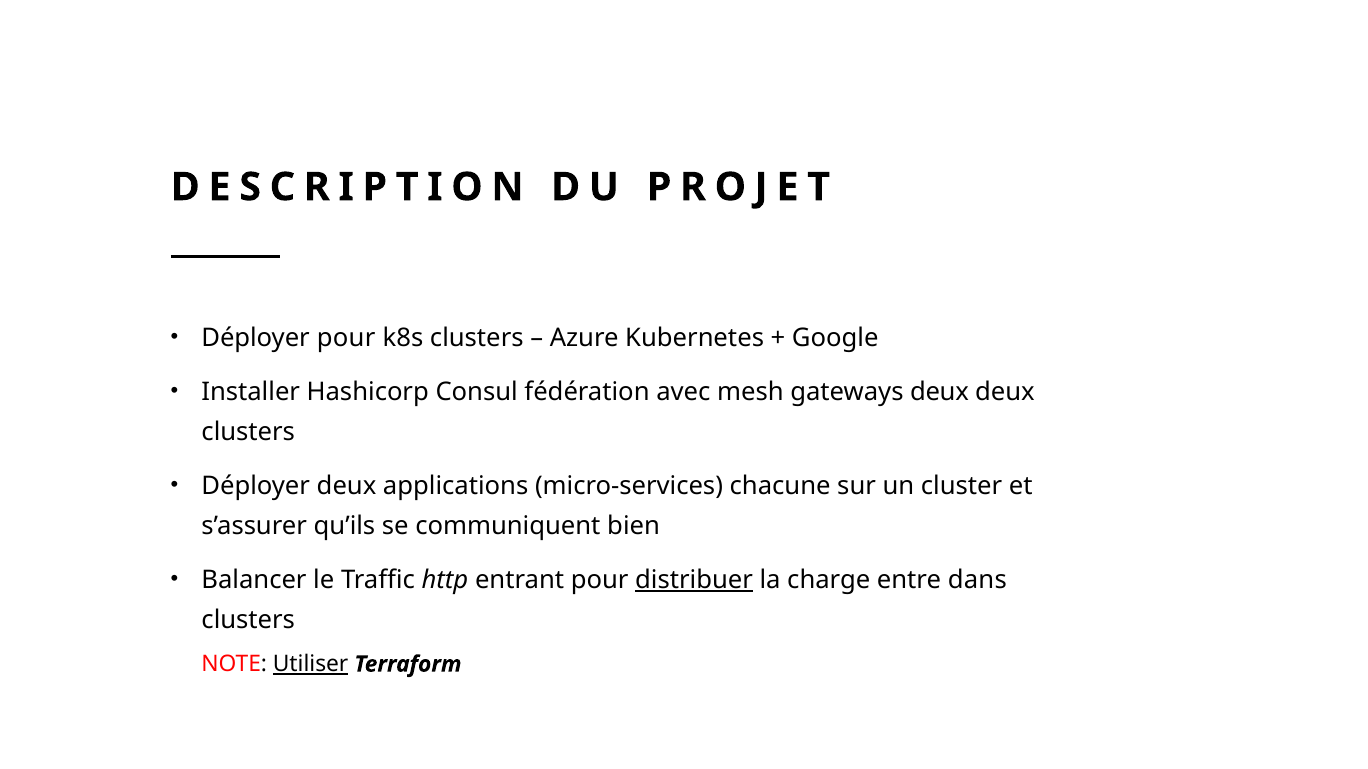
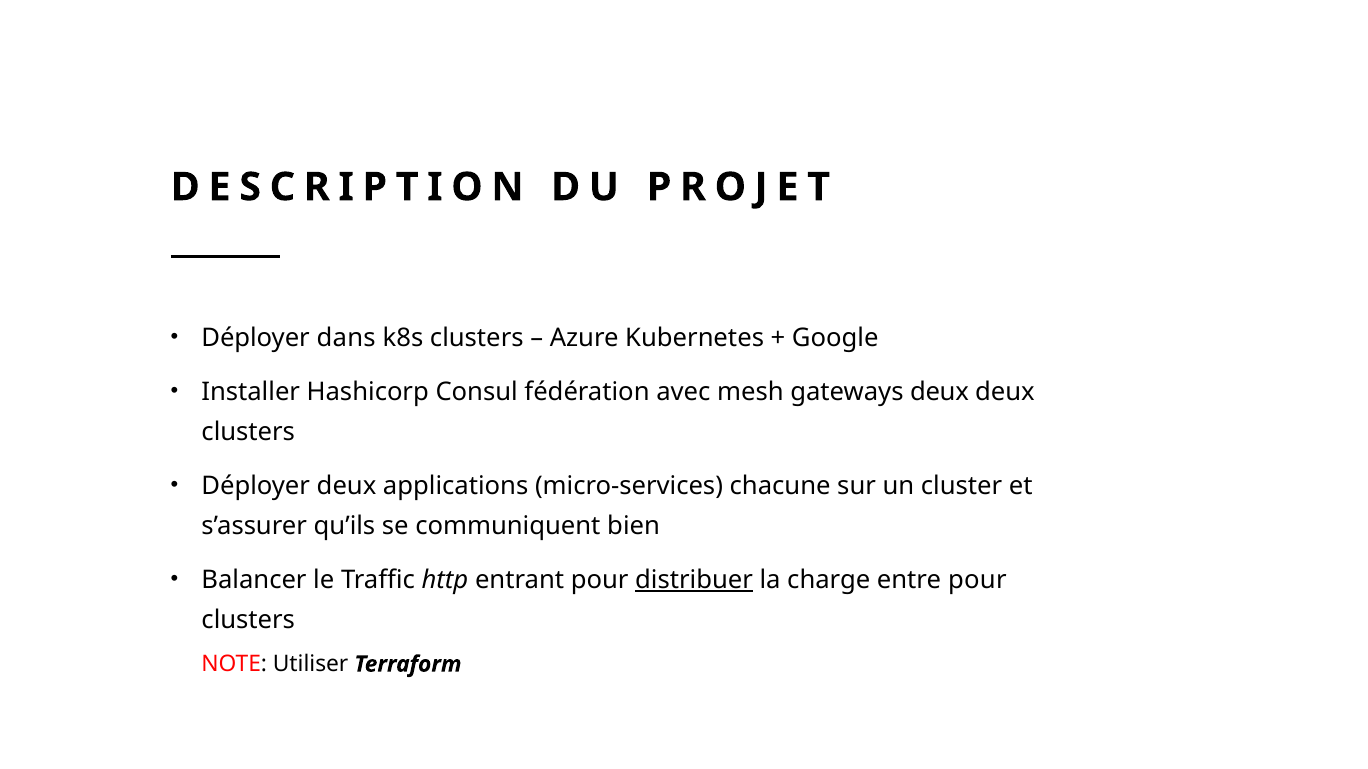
Déployer pour: pour -> dans
entre dans: dans -> pour
Utiliser underline: present -> none
